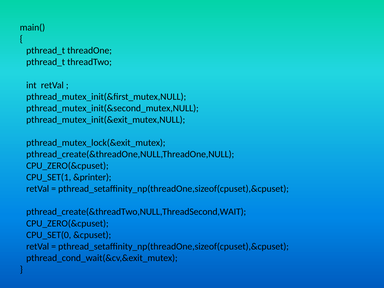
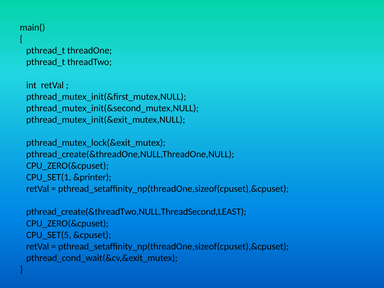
pthread_create(&threadTwo,NULL,ThreadSecond,WAIT: pthread_create(&threadTwo,NULL,ThreadSecond,WAIT -> pthread_create(&threadTwo,NULL,ThreadSecond,LEAST
CPU_SET(0: CPU_SET(0 -> CPU_SET(5
